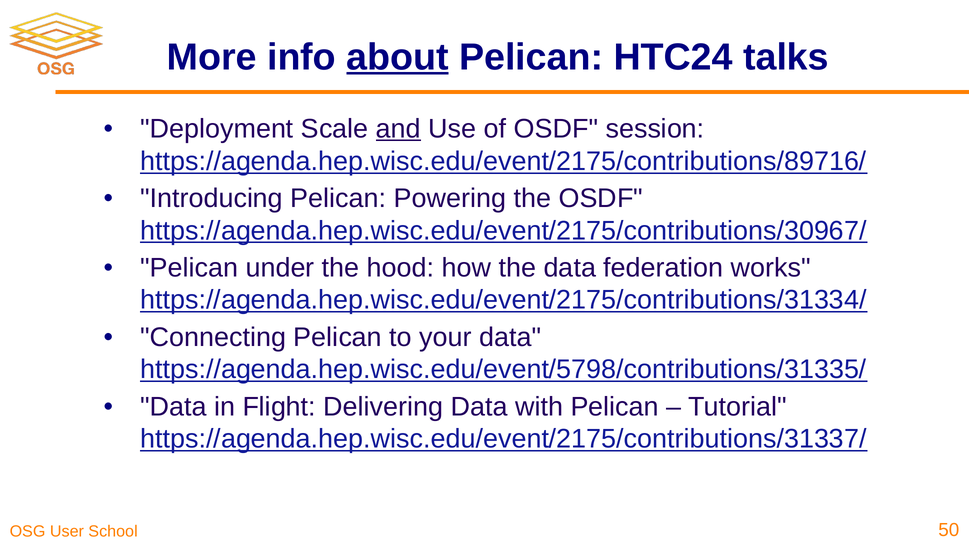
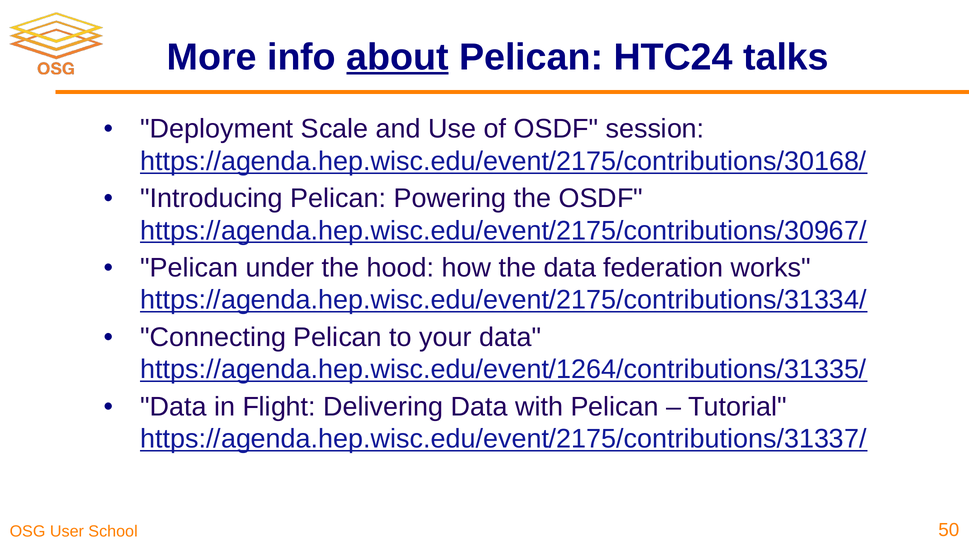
and underline: present -> none
https://agenda.hep.wisc.edu/event/2175/contributions/89716/: https://agenda.hep.wisc.edu/event/2175/contributions/89716/ -> https://agenda.hep.wisc.edu/event/2175/contributions/30168/
https://agenda.hep.wisc.edu/event/5798/contributions/31335/: https://agenda.hep.wisc.edu/event/5798/contributions/31335/ -> https://agenda.hep.wisc.edu/event/1264/contributions/31335/
